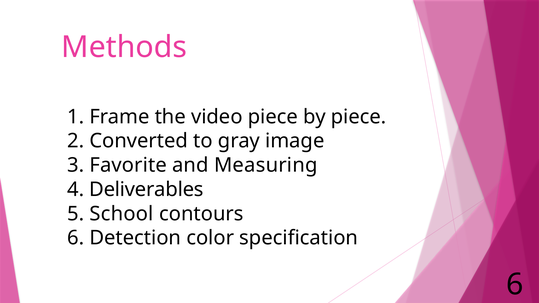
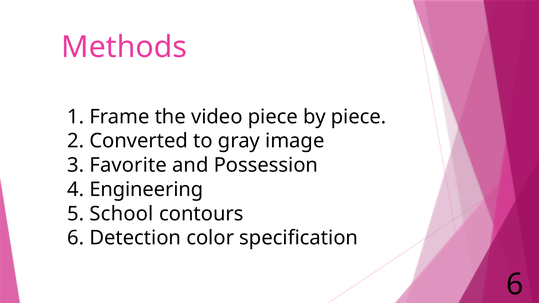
Measuring: Measuring -> Possession
Deliverables: Deliverables -> Engineering
